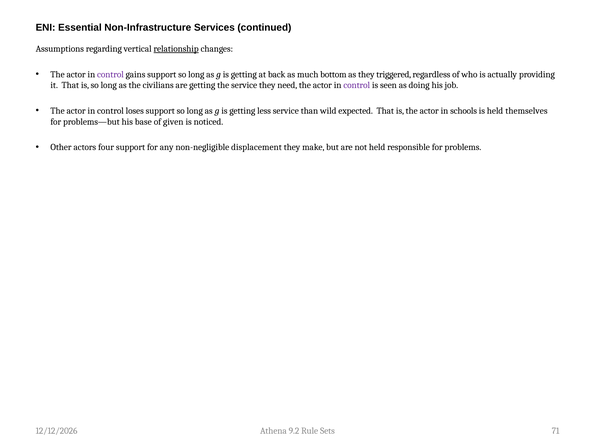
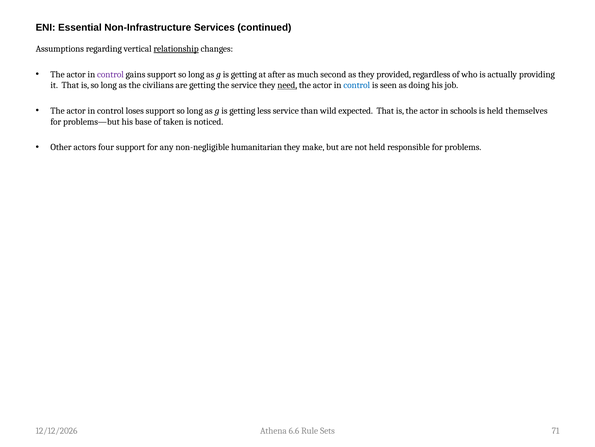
back: back -> after
bottom: bottom -> second
triggered: triggered -> provided
need underline: none -> present
control at (357, 85) colour: purple -> blue
given: given -> taken
displacement: displacement -> humanitarian
9.2: 9.2 -> 6.6
